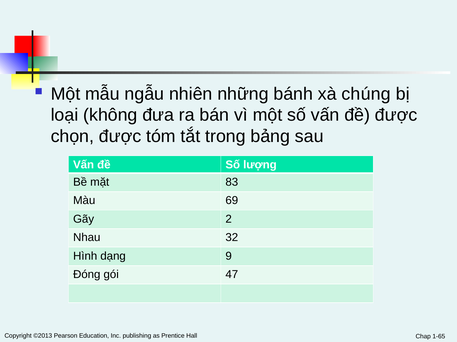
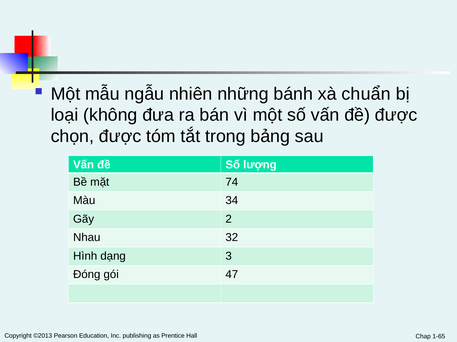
chúng: chúng -> chuẩn
83: 83 -> 74
69: 69 -> 34
9: 9 -> 3
